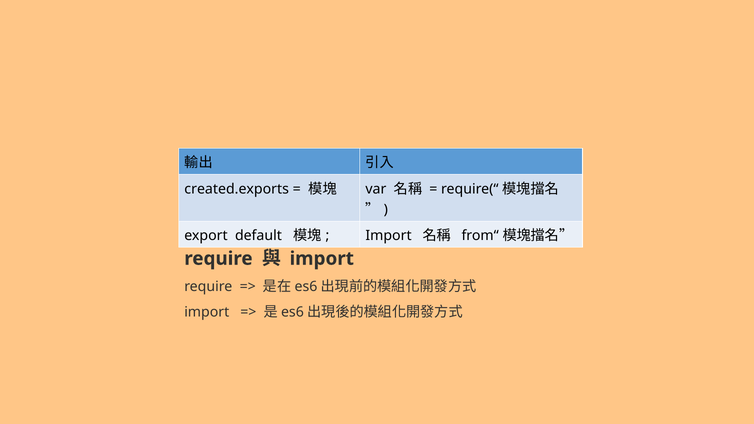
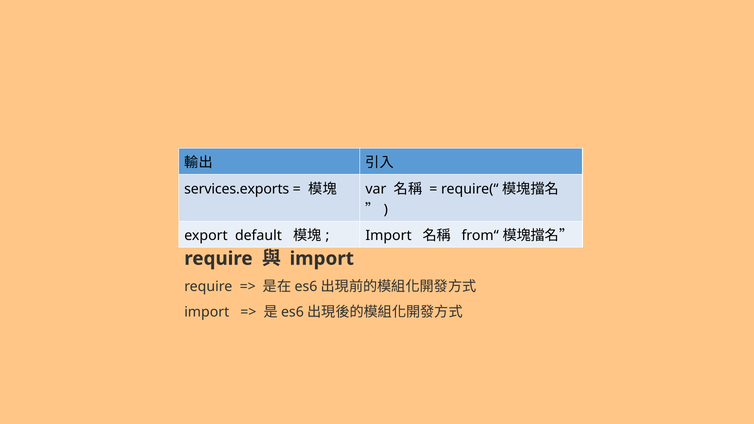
created.exports: created.exports -> services.exports
